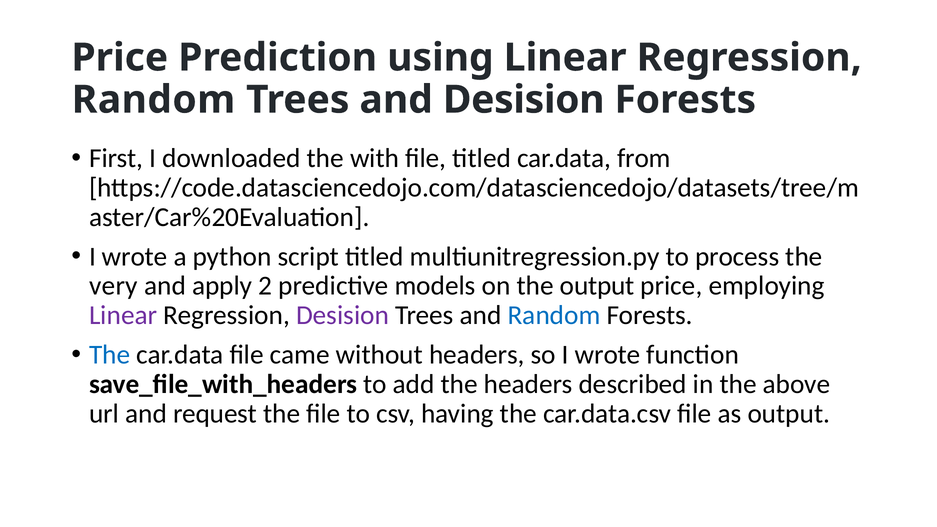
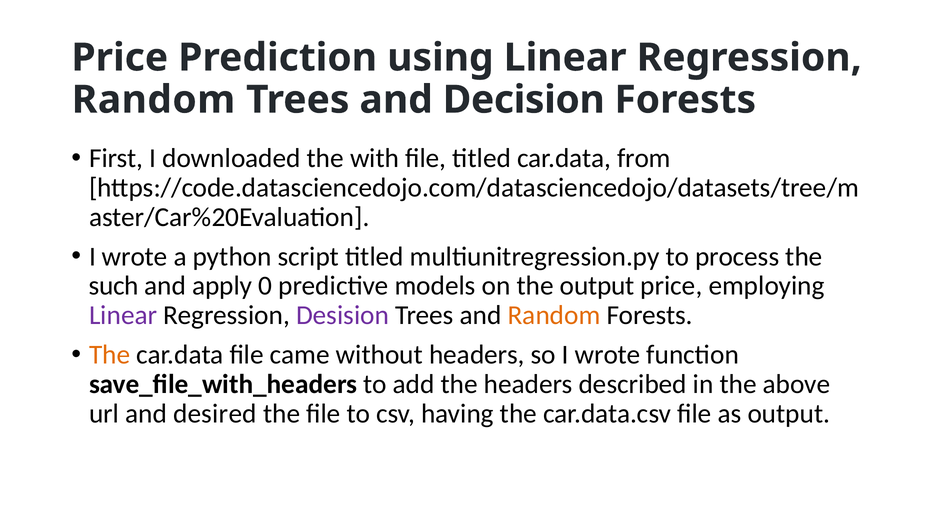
and Desision: Desision -> Decision
very: very -> such
2: 2 -> 0
Random at (554, 315) colour: blue -> orange
The at (110, 355) colour: blue -> orange
request: request -> desired
